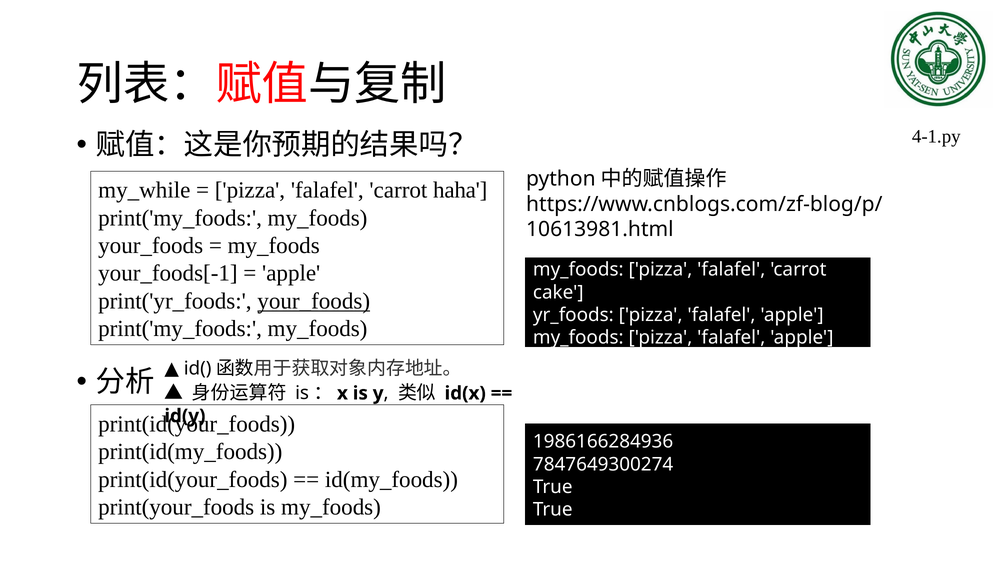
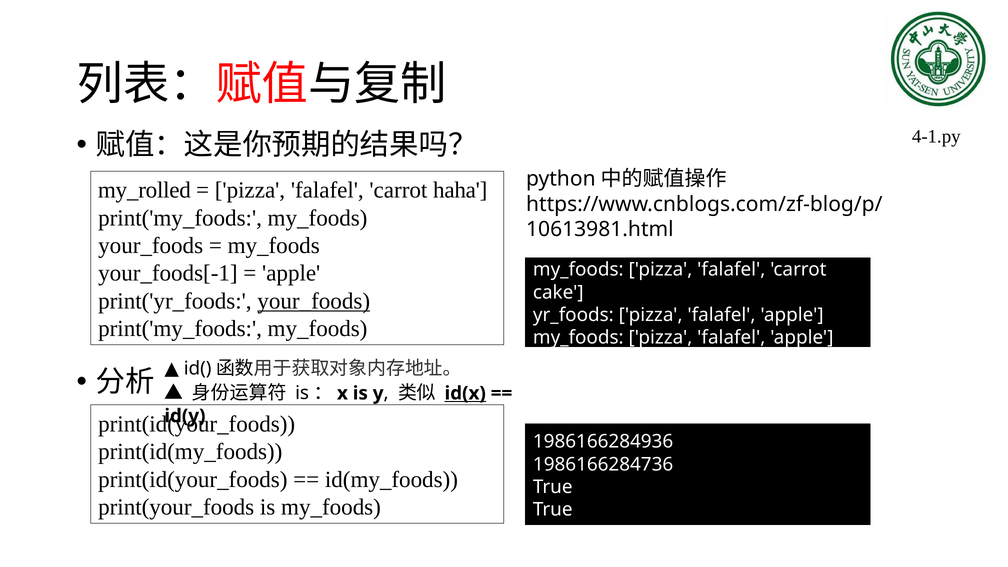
my_while: my_while -> my_rolled
id(x underline: none -> present
7847649300274: 7847649300274 -> 1986166284736
